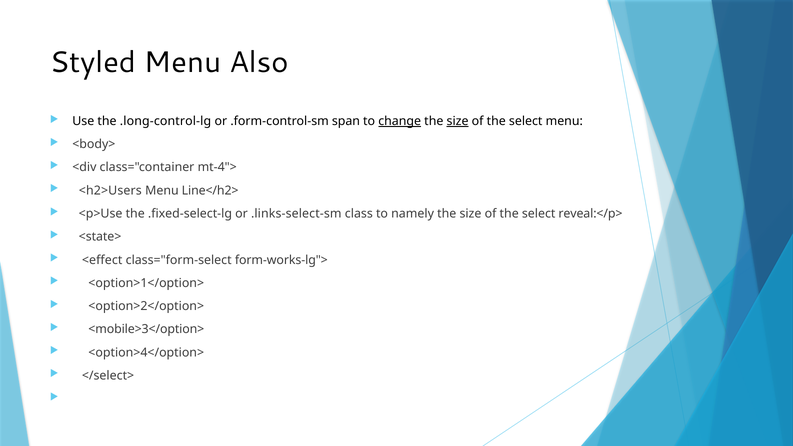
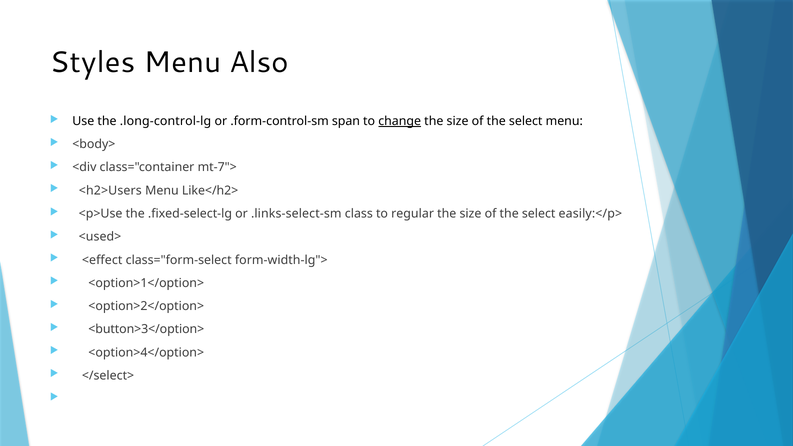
Styled: Styled -> Styles
size at (458, 121) underline: present -> none
mt-4">: mt-4"> -> mt-7">
Line</h2>: Line</h2> -> Like</h2>
namely: namely -> regular
reveal:</p>: reveal:</p> -> easily:</p>
<state>: <state> -> <used>
form-works-lg">: form-works-lg"> -> form-width-lg">
<mobile>3</option>: <mobile>3</option> -> <button>3</option>
